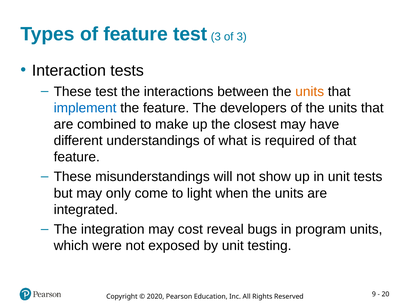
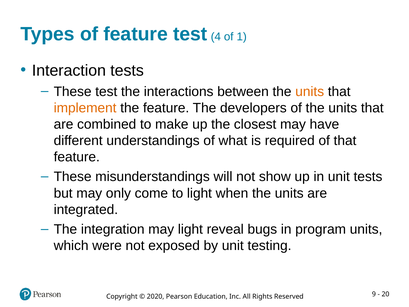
test 3: 3 -> 4
of 3: 3 -> 1
implement colour: blue -> orange
may cost: cost -> light
